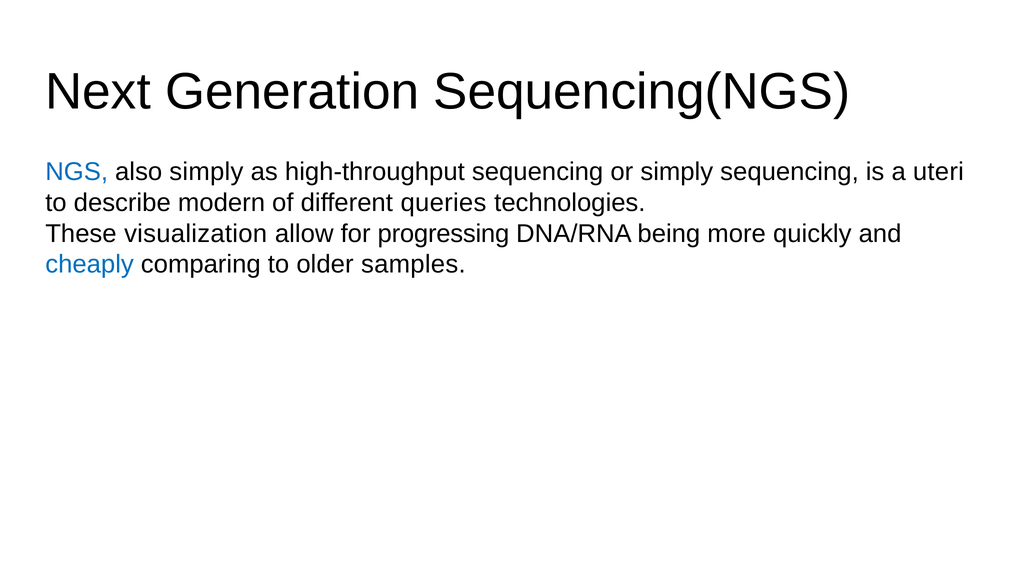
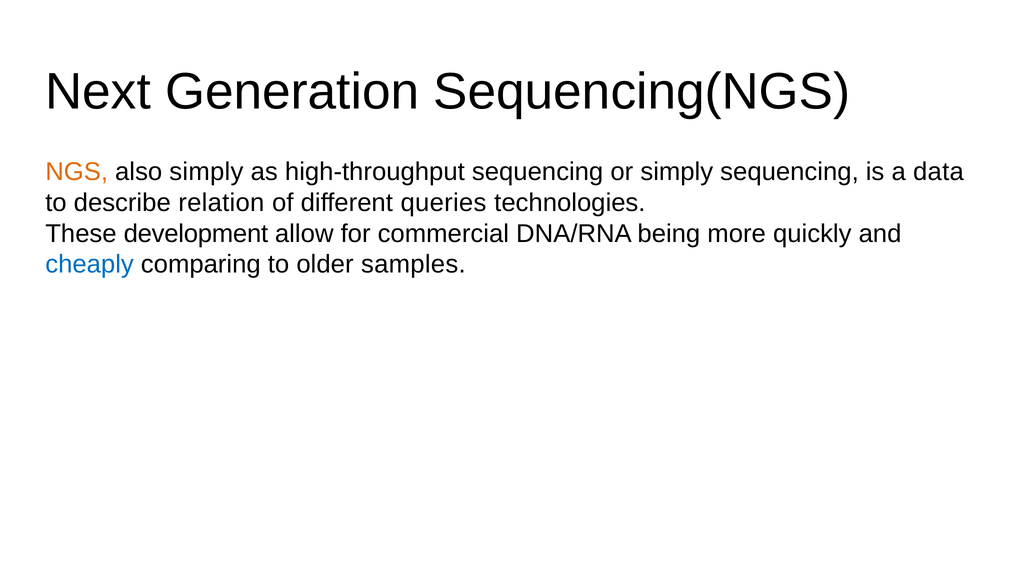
NGS colour: blue -> orange
uteri: uteri -> data
modern: modern -> relation
visualization: visualization -> development
progressing: progressing -> commercial
